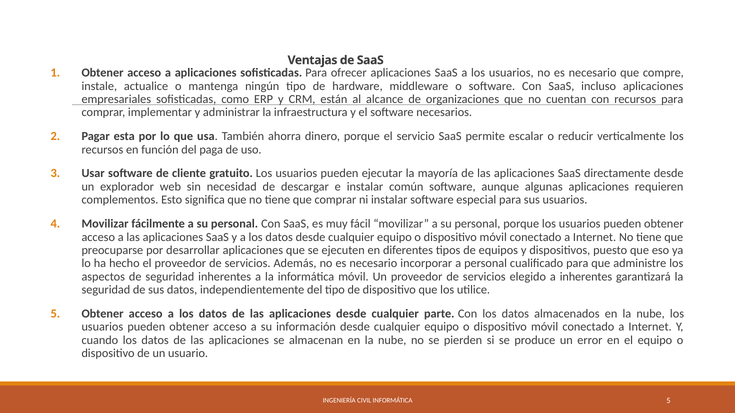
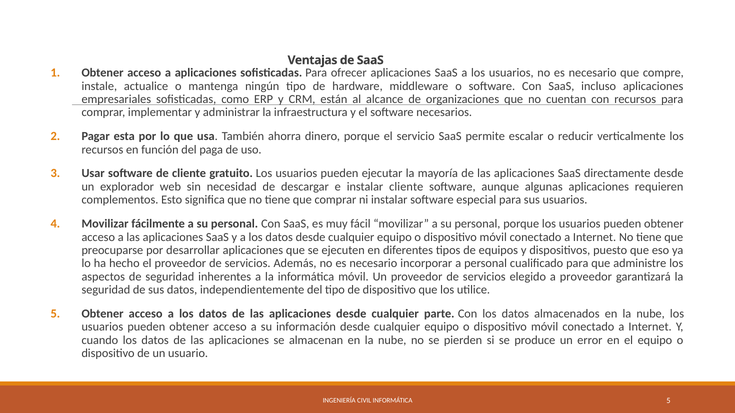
instalar común: común -> cliente
a inherentes: inherentes -> proveedor
